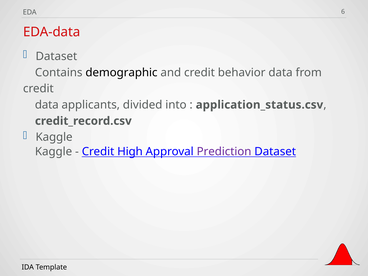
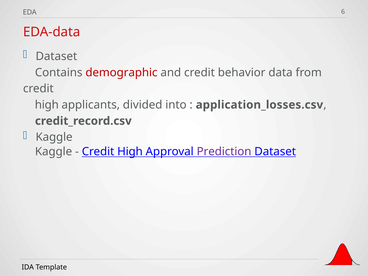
demographic colour: black -> red
data at (47, 105): data -> high
application_status.csv: application_status.csv -> application_losses.csv
